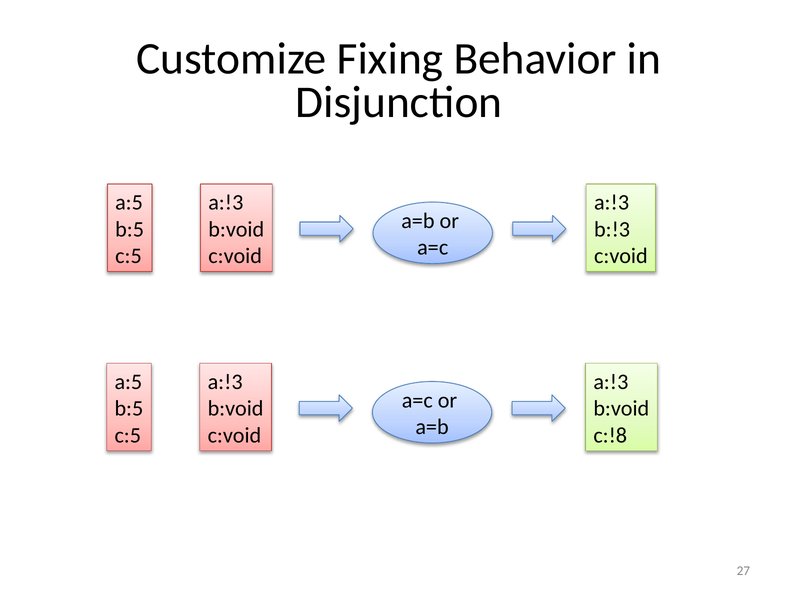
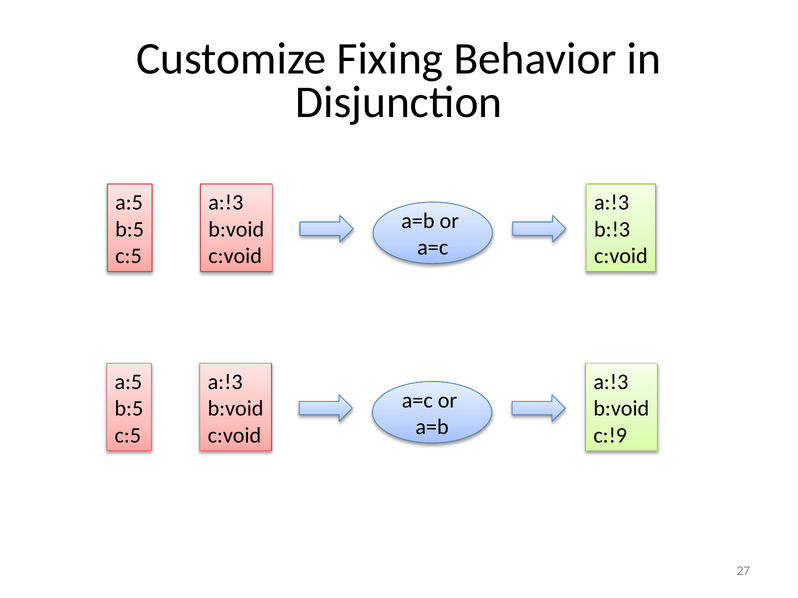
c:!8: c:!8 -> c:!9
